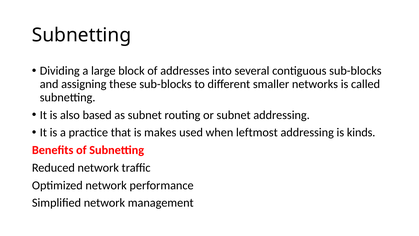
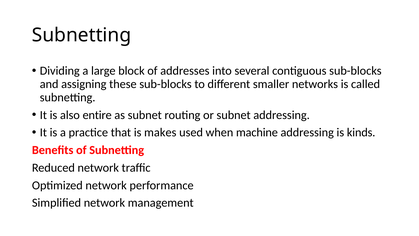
based: based -> entire
leftmost: leftmost -> machine
